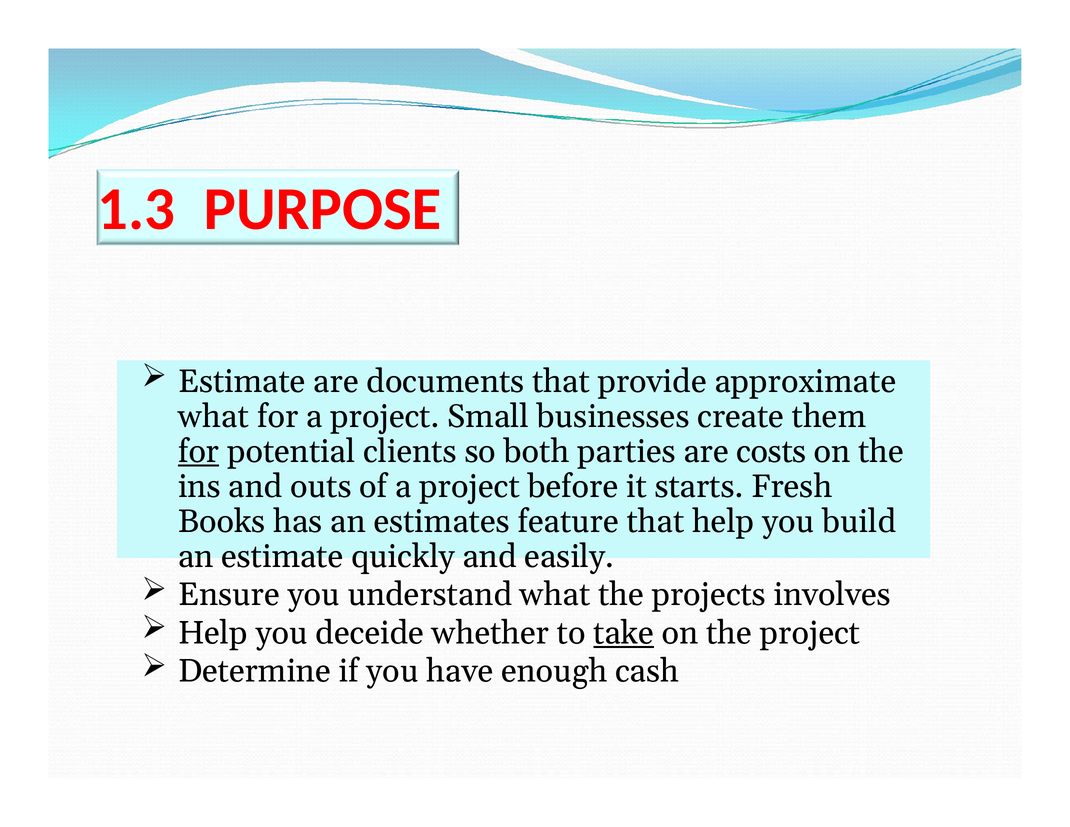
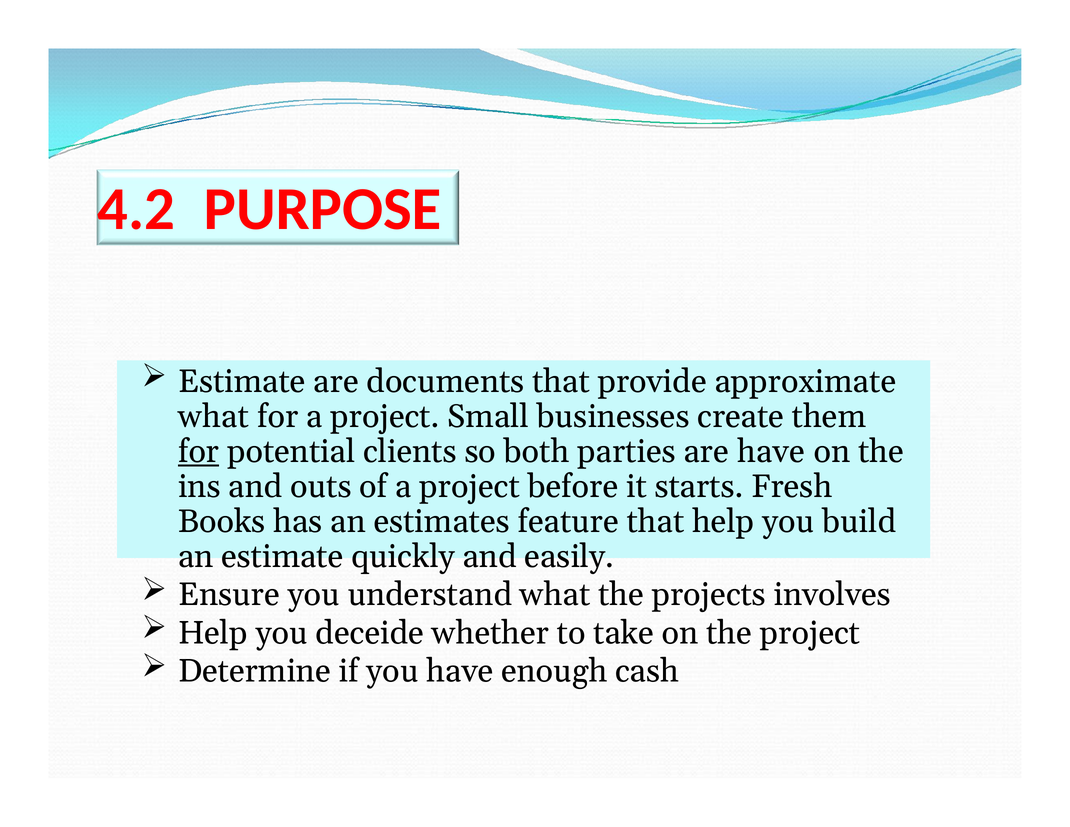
1.3: 1.3 -> 4.2
are costs: costs -> have
take underline: present -> none
